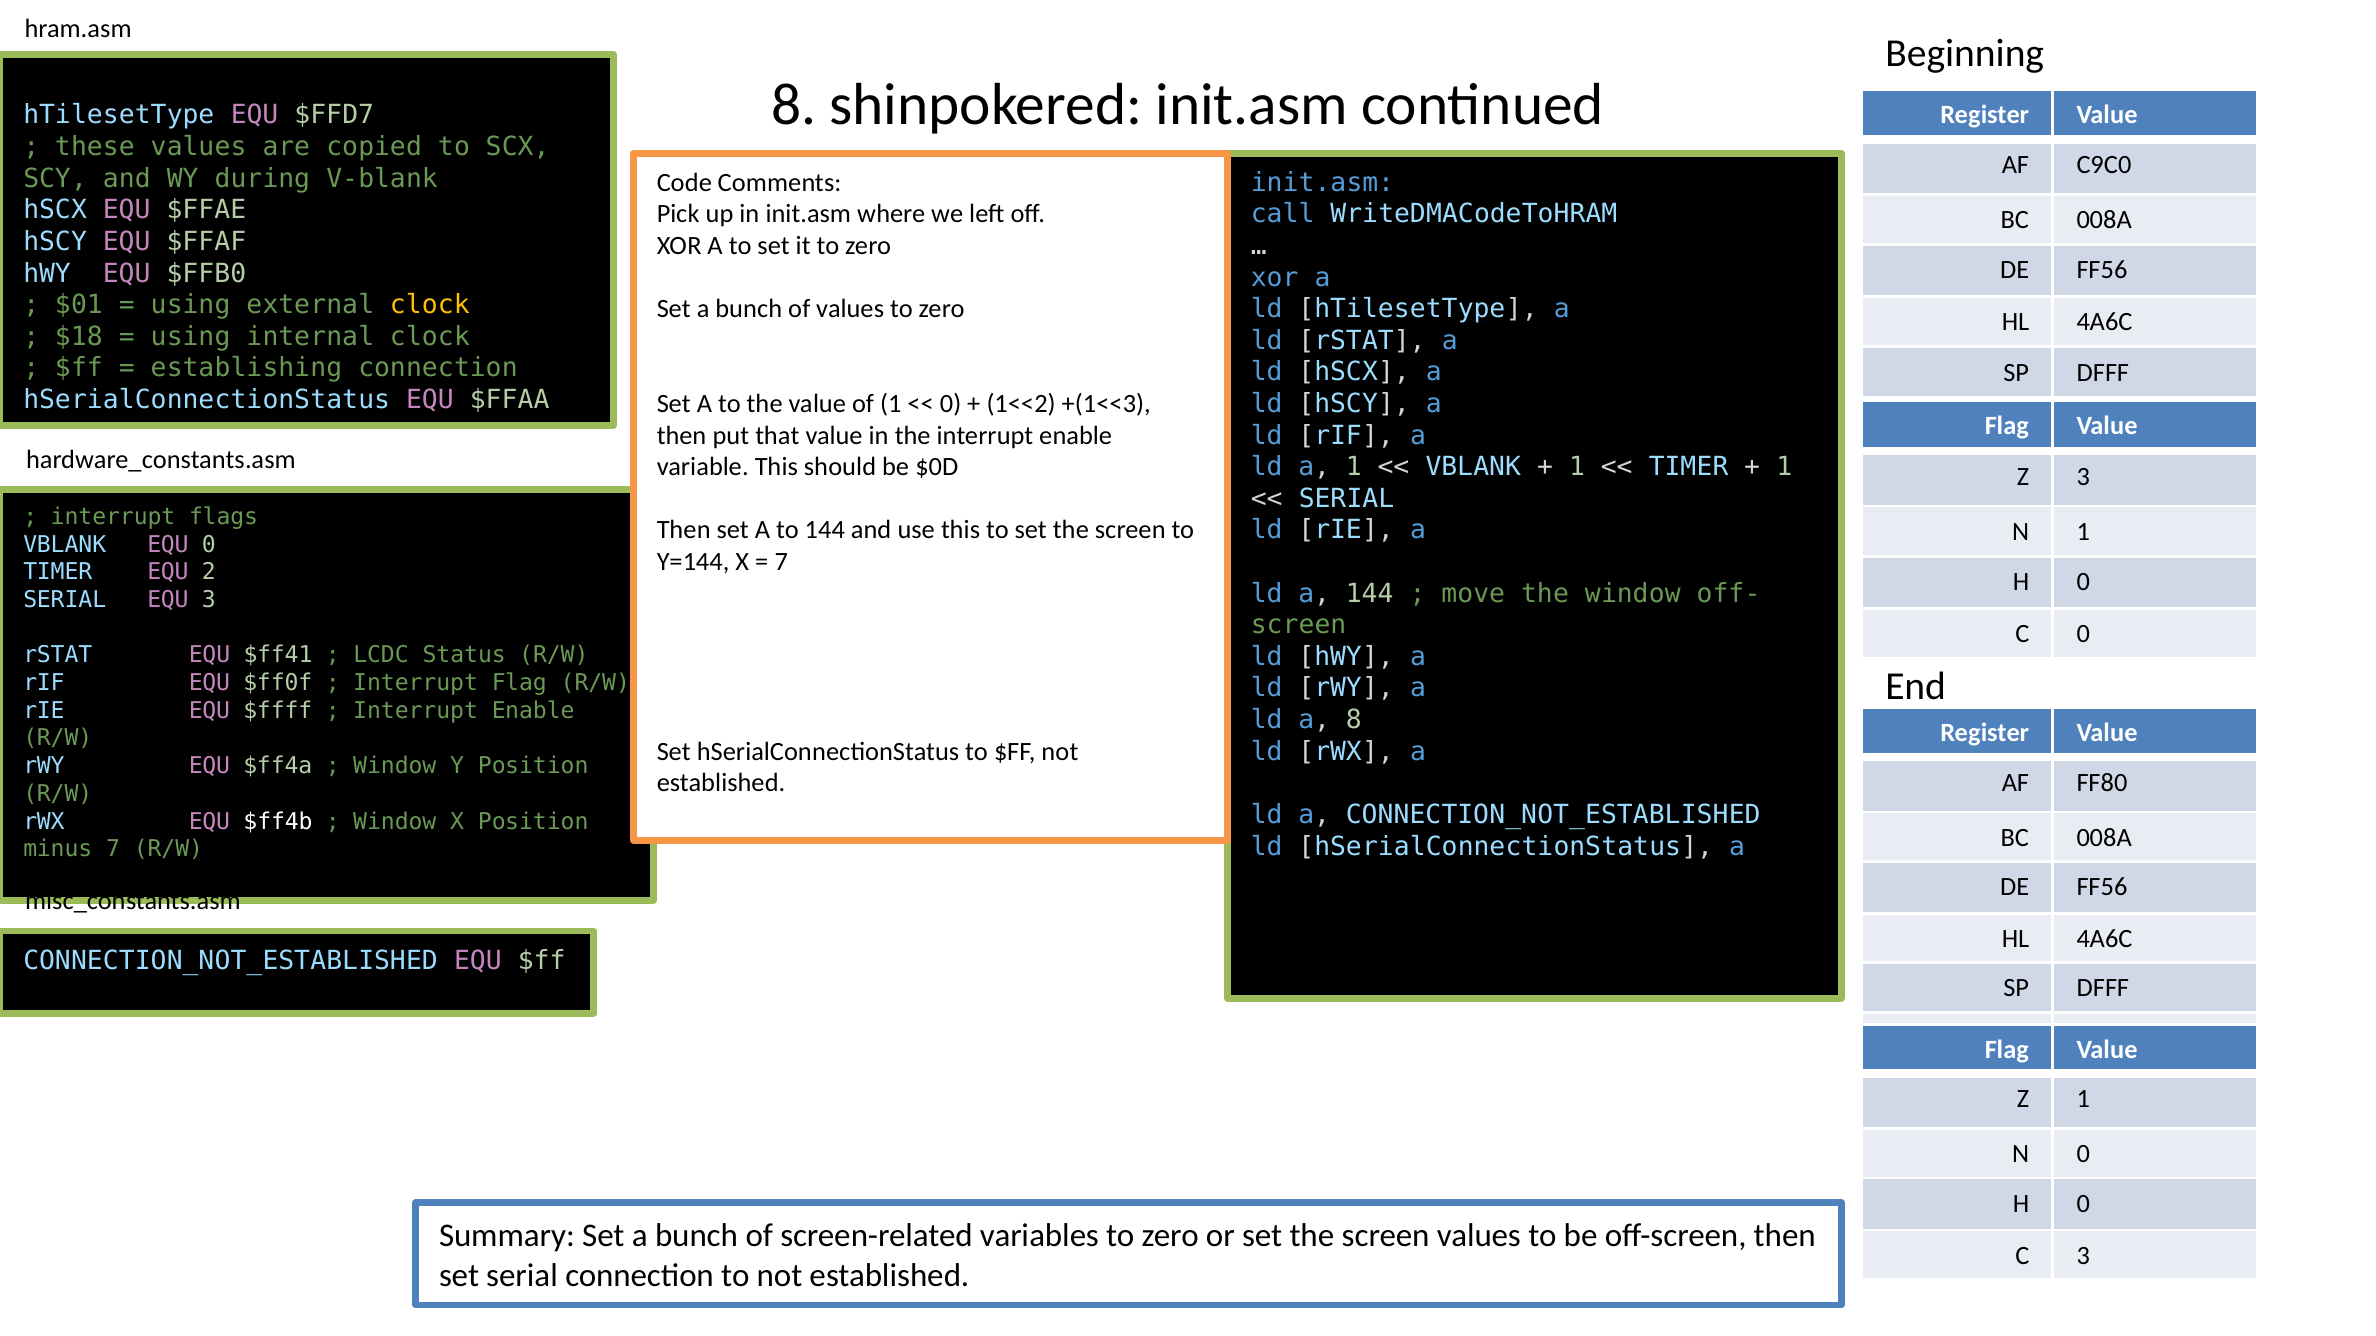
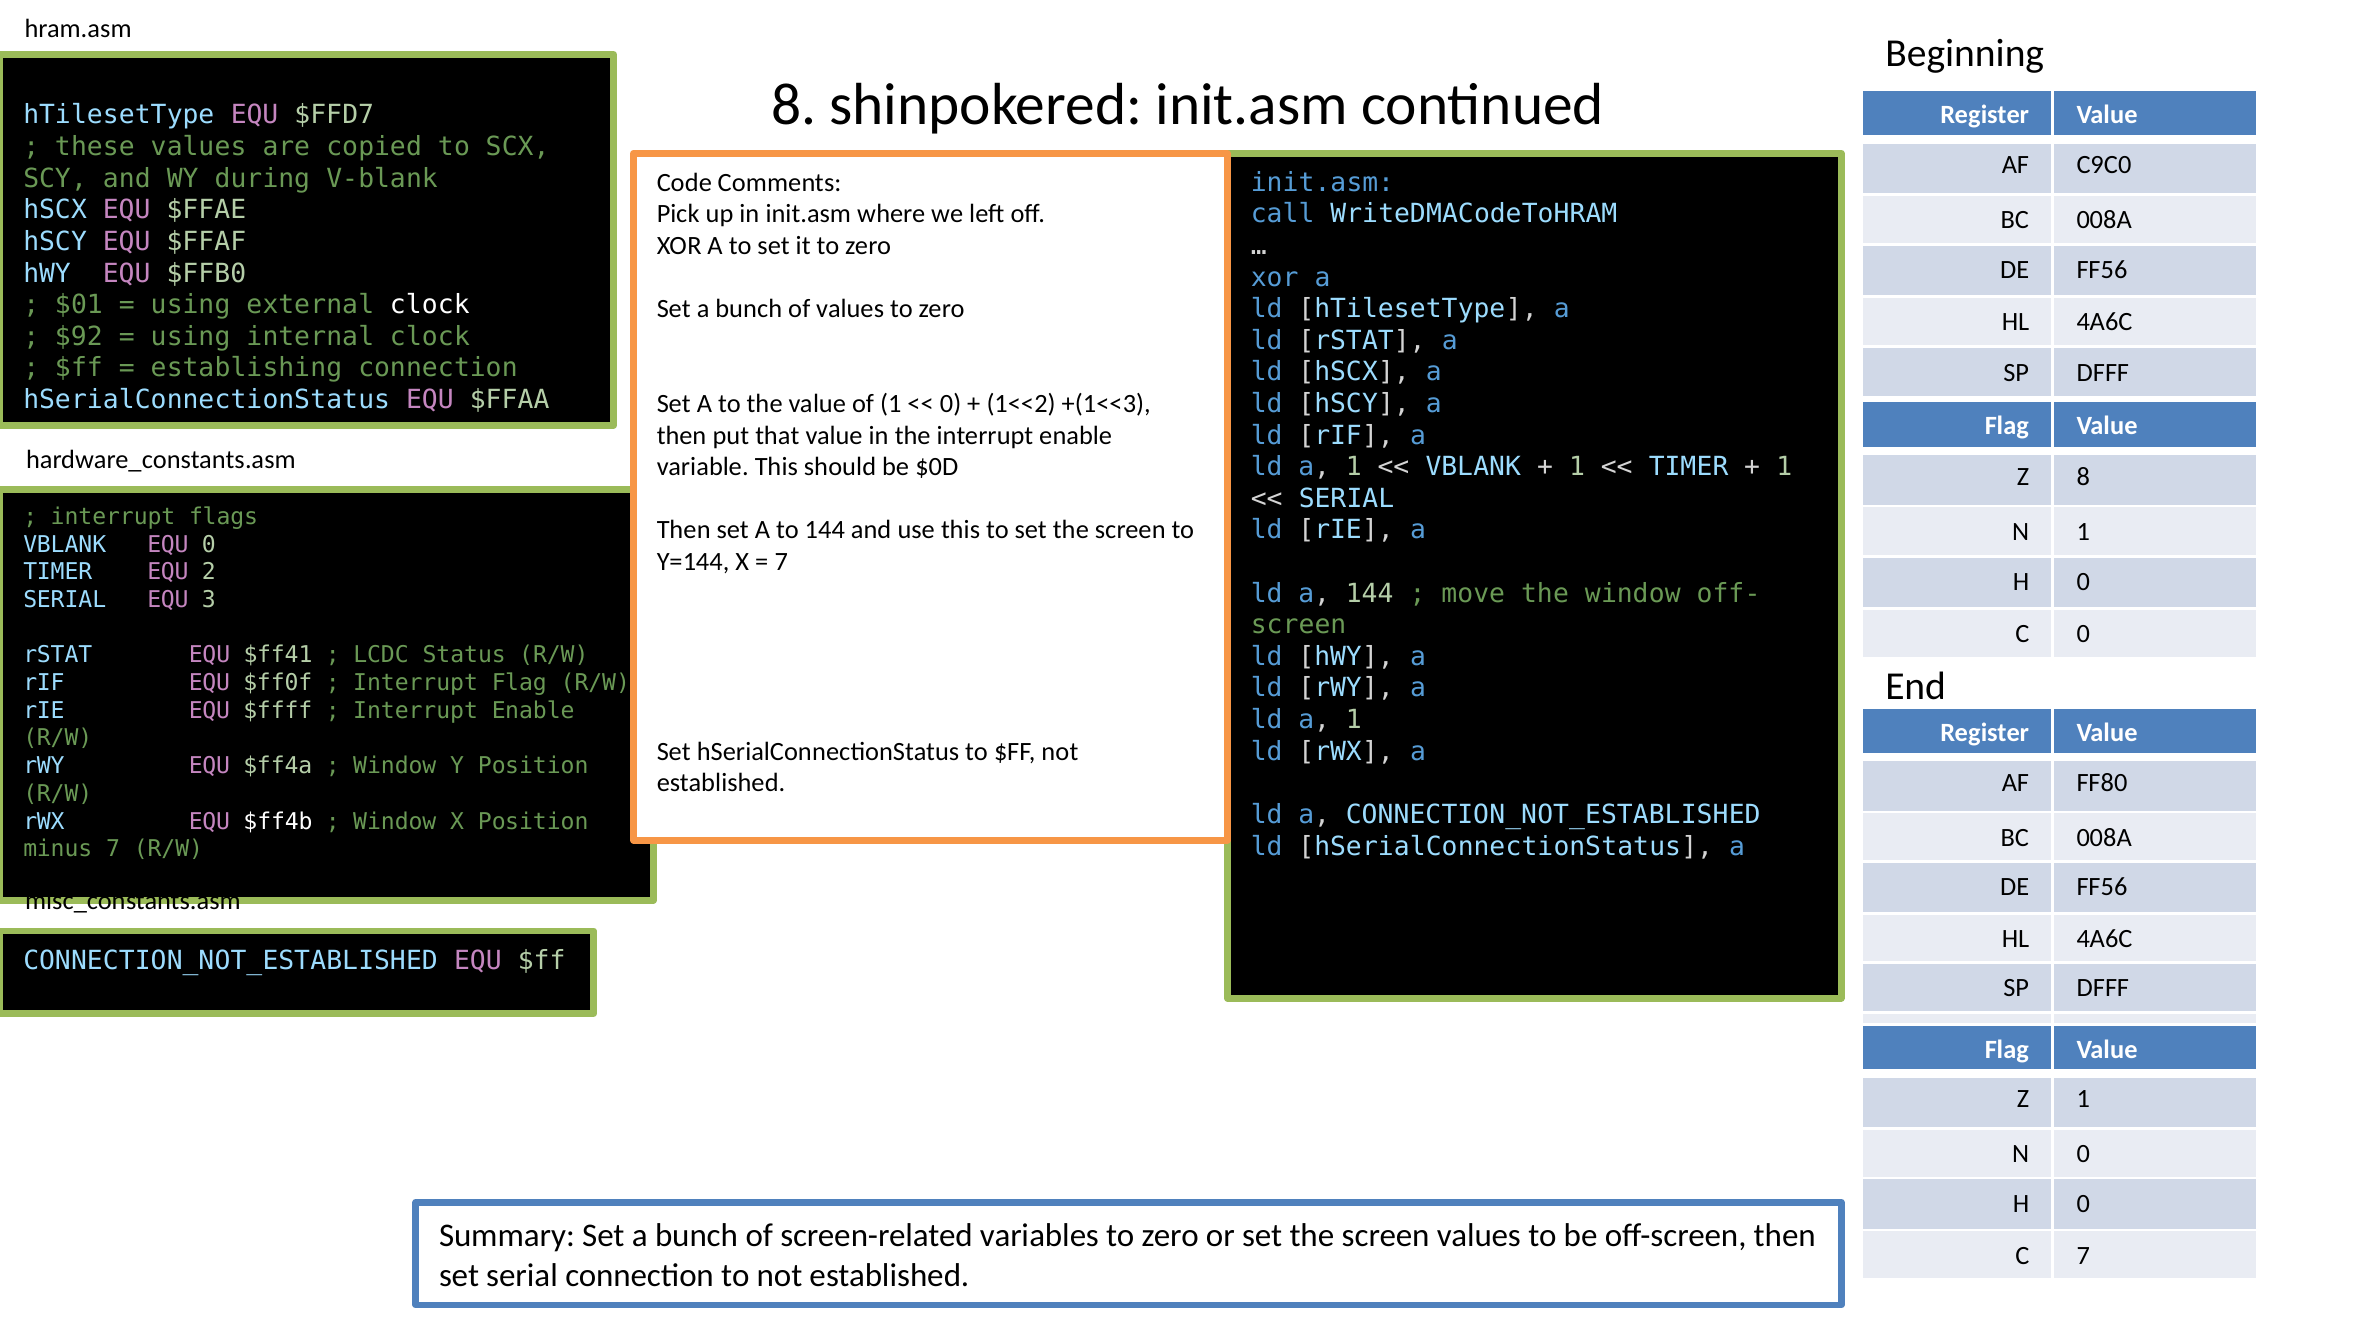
clock at (430, 305) colour: yellow -> white
$18: $18 -> $92
Z 3: 3 -> 8
8 at (1354, 720): 8 -> 1
C 3: 3 -> 7
